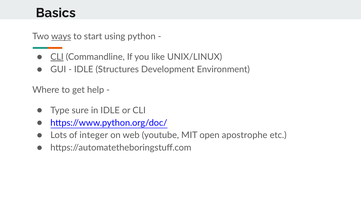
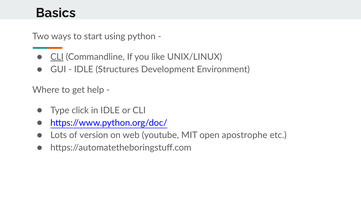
ways underline: present -> none
sure: sure -> click
integer: integer -> version
